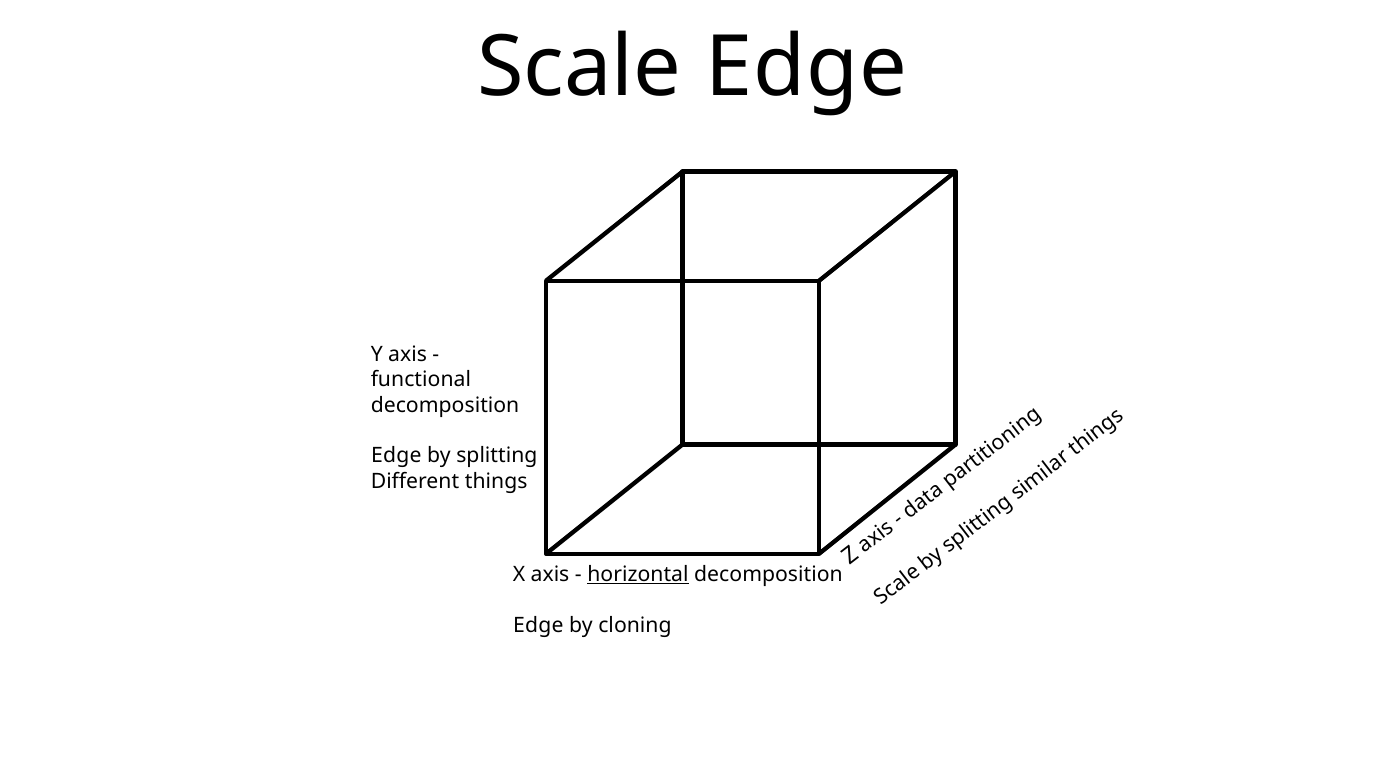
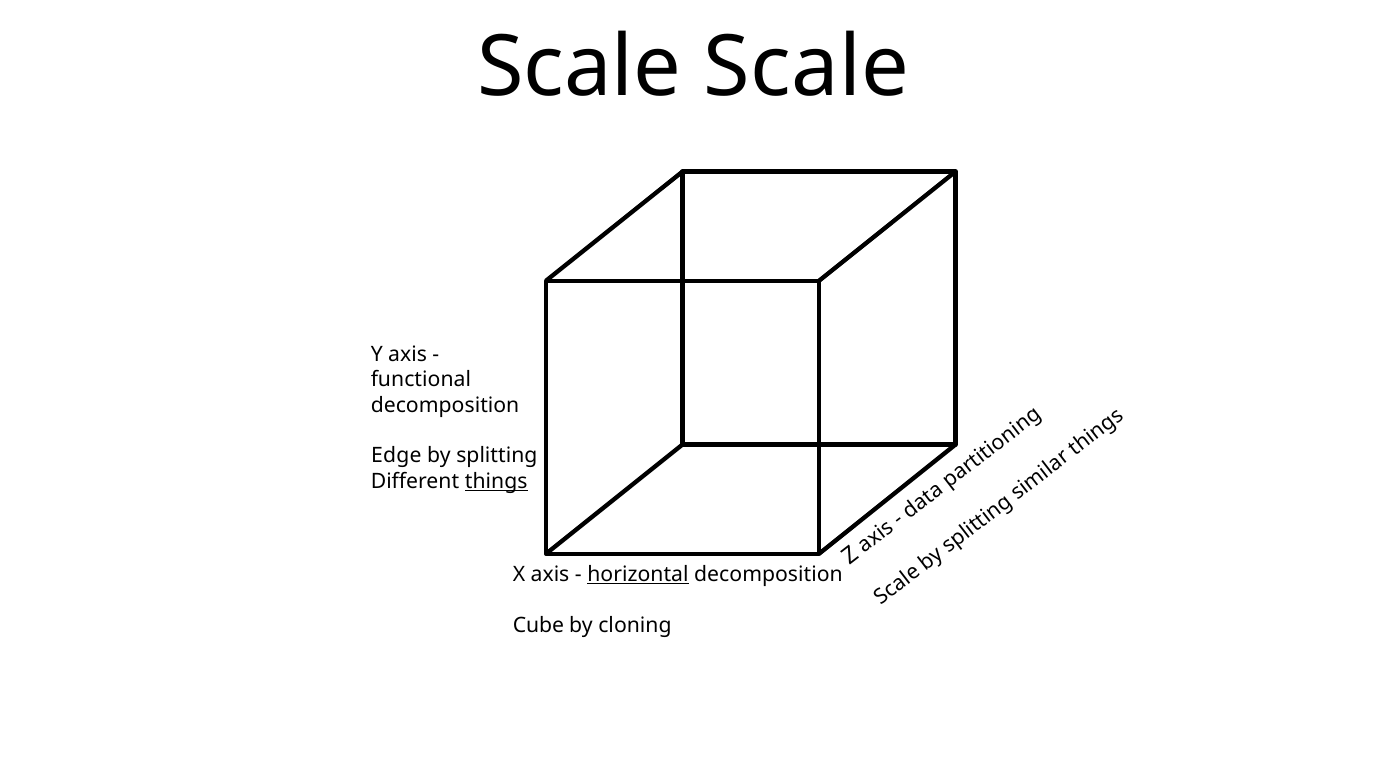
Scale Edge: Edge -> Scale
things underline: none -> present
Edge at (538, 626): Edge -> Cube
